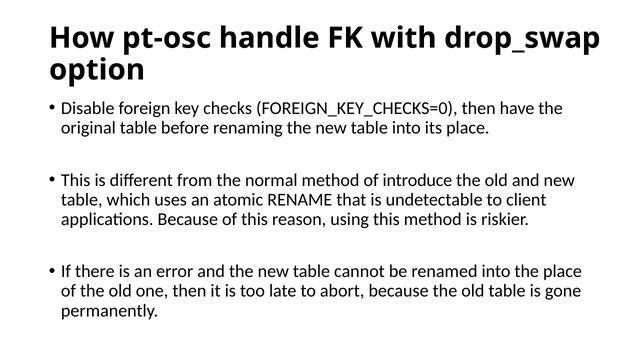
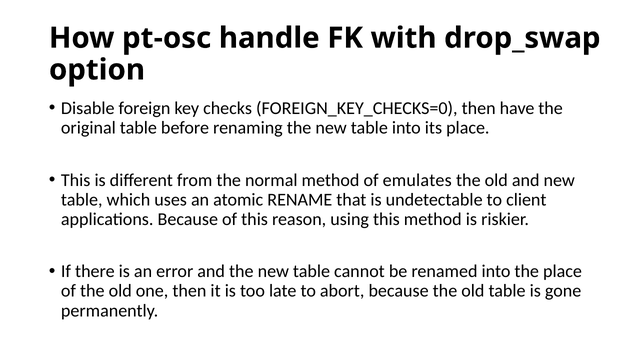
introduce: introduce -> emulates
